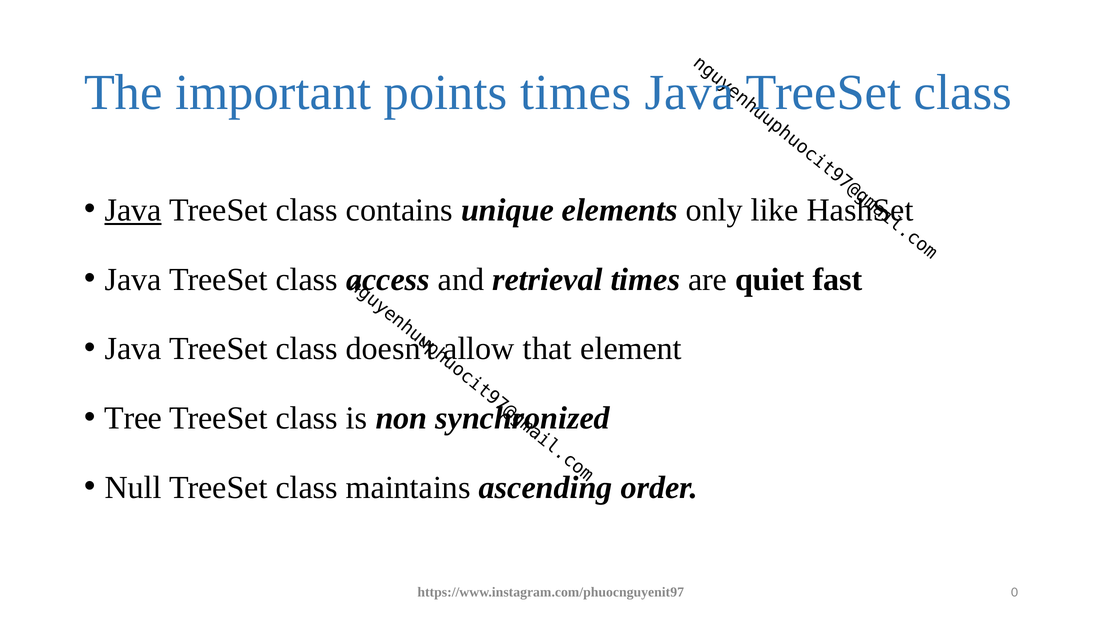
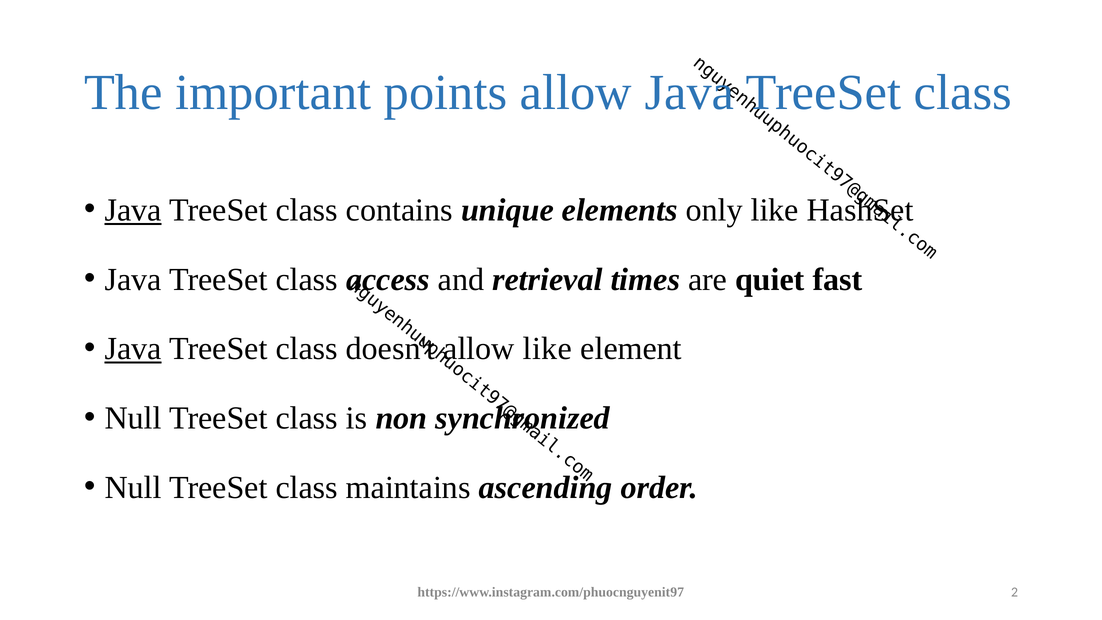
points times: times -> allow
Java at (133, 349) underline: none -> present
that at (547, 349): that -> like
Tree at (133, 418): Tree -> Null
0: 0 -> 2
